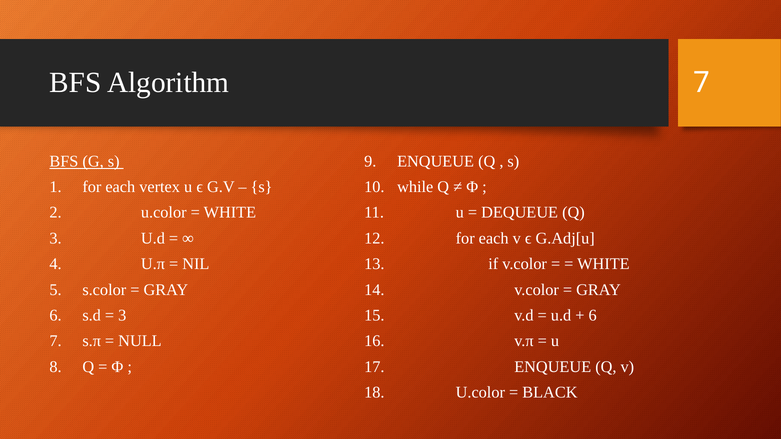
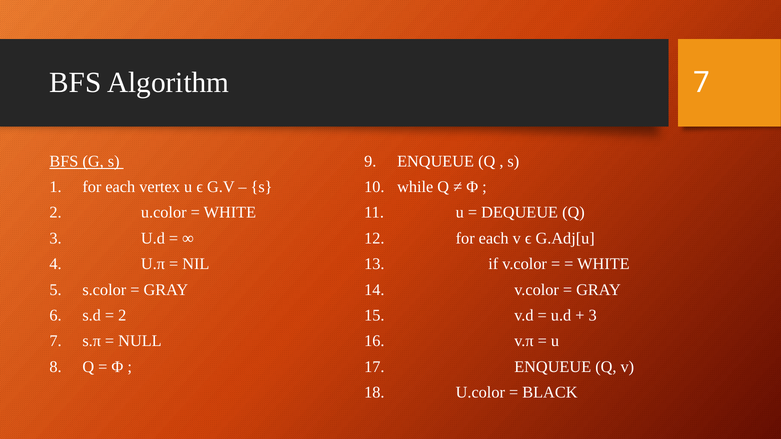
3 at (122, 316): 3 -> 2
6 at (593, 316): 6 -> 3
